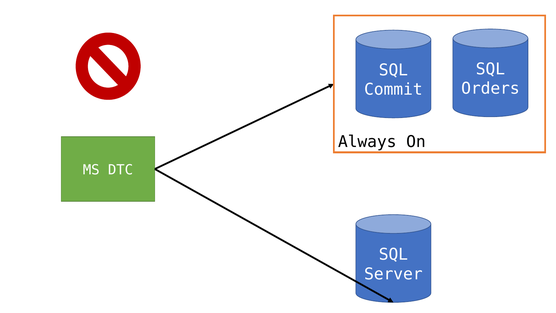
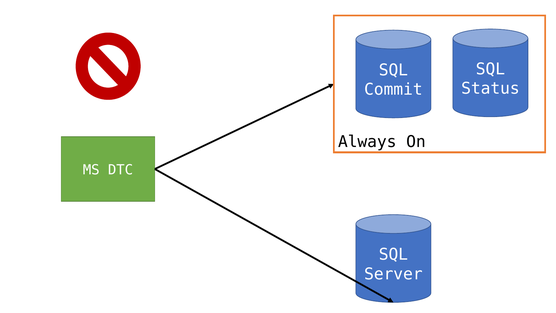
Orders: Orders -> Status
